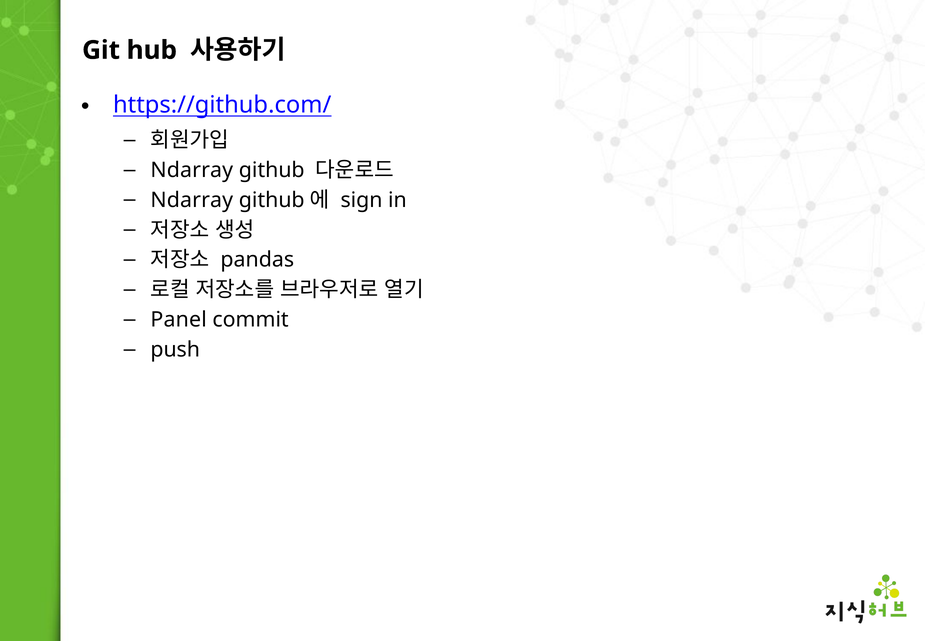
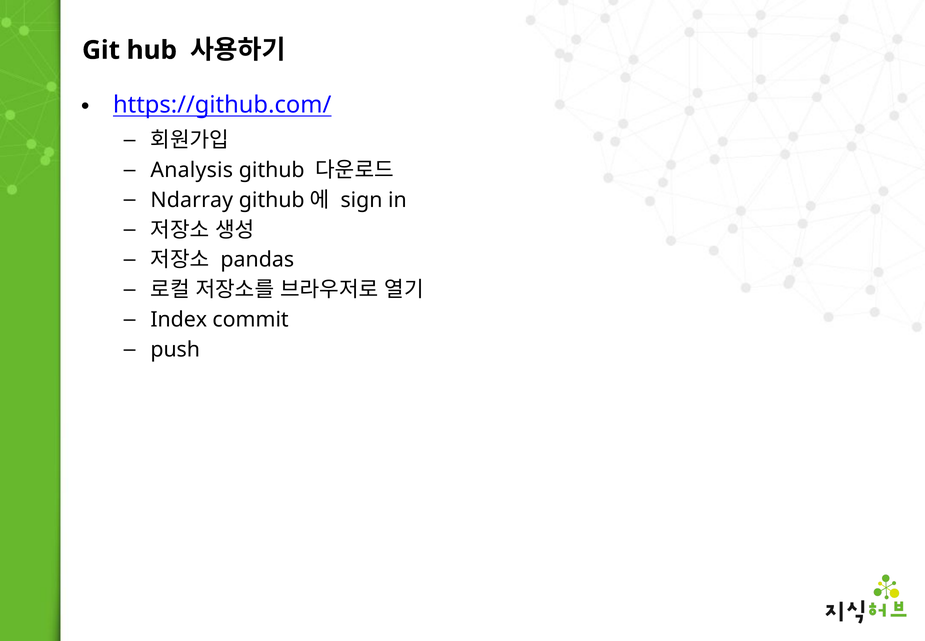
Ndarray at (192, 170): Ndarray -> Analysis
Panel: Panel -> Index
